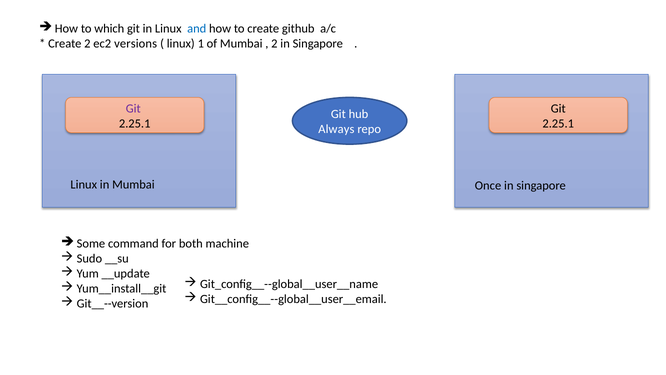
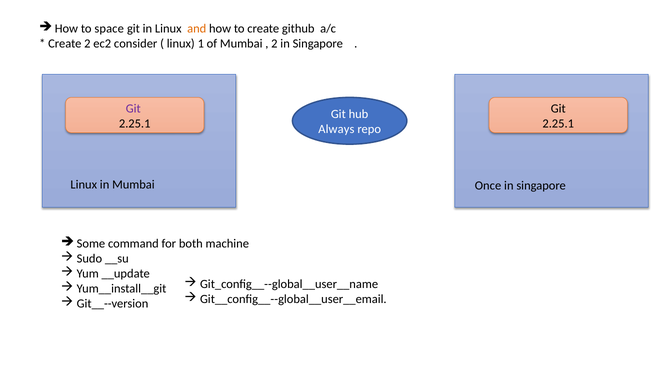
which: which -> space
and colour: blue -> orange
versions: versions -> consider
